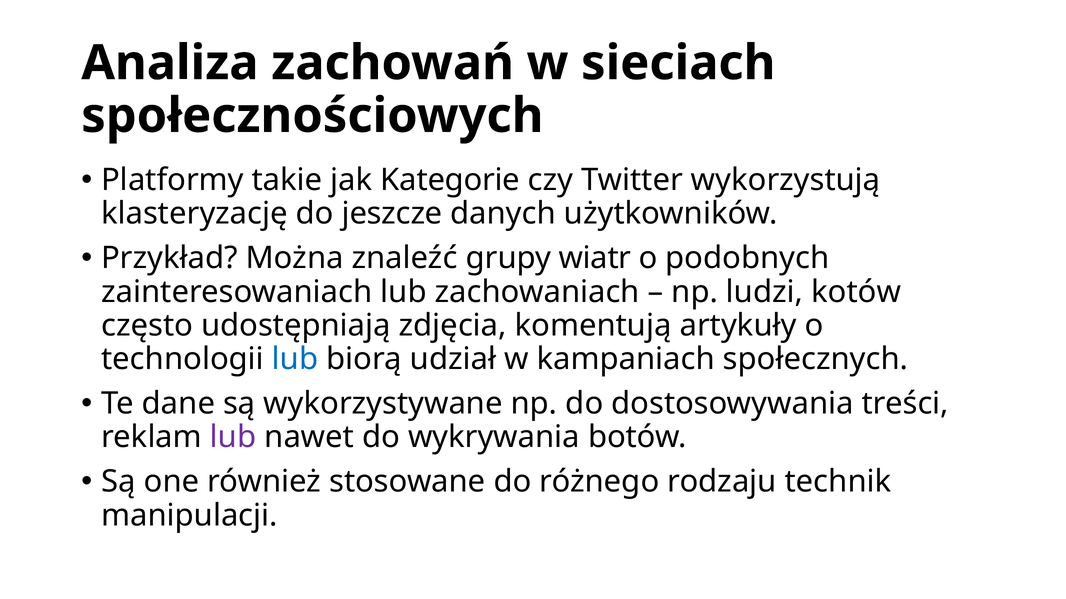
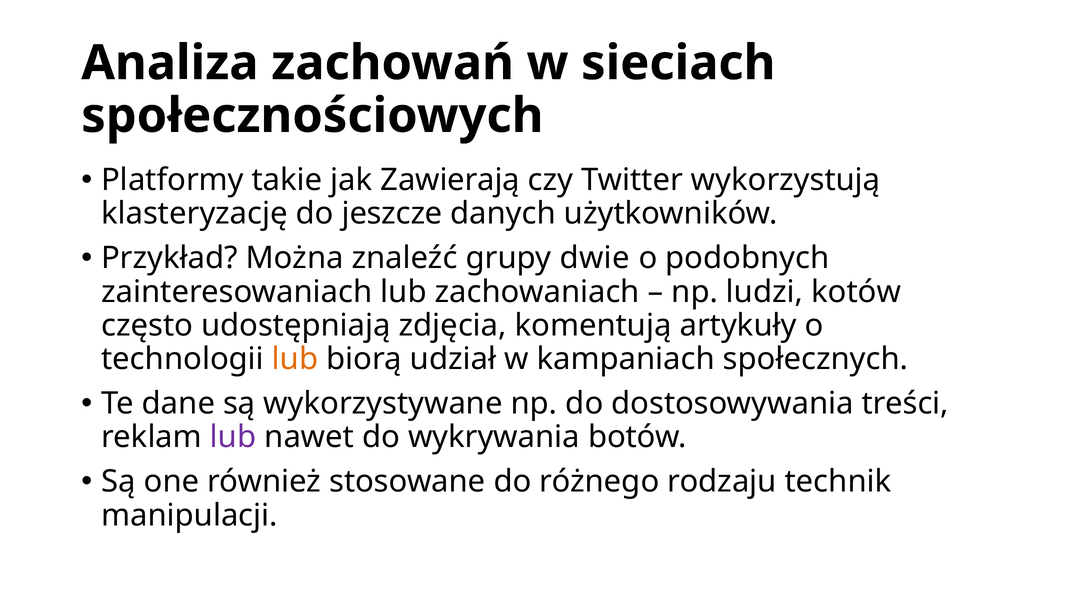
Kategorie: Kategorie -> Zawierają
wiatr: wiatr -> dwie
lub at (295, 359) colour: blue -> orange
